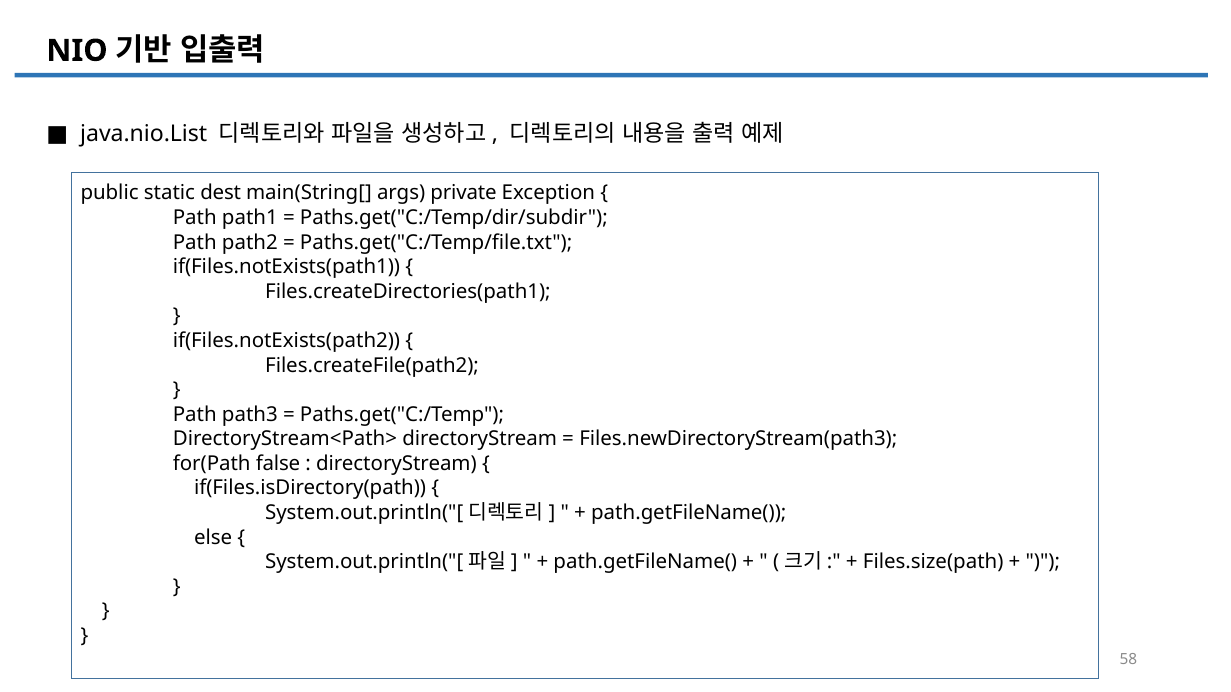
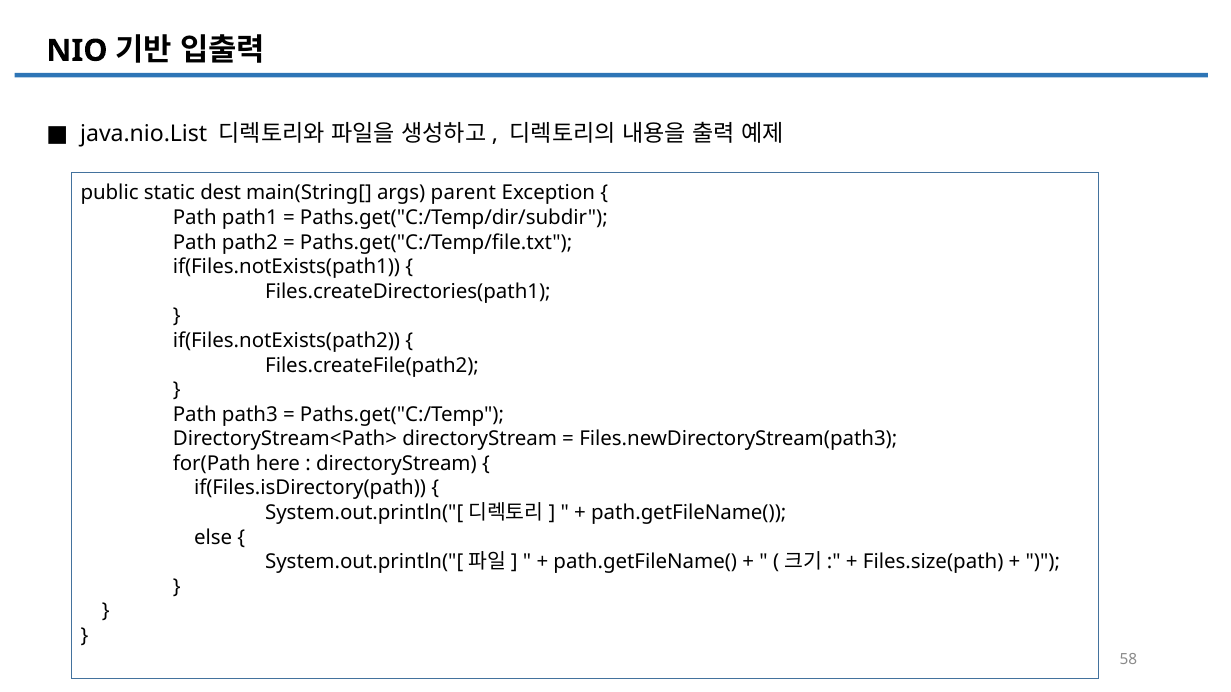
private: private -> parent
false: false -> here
